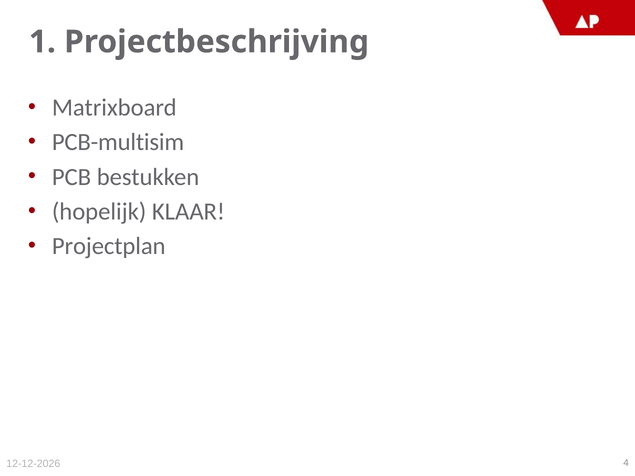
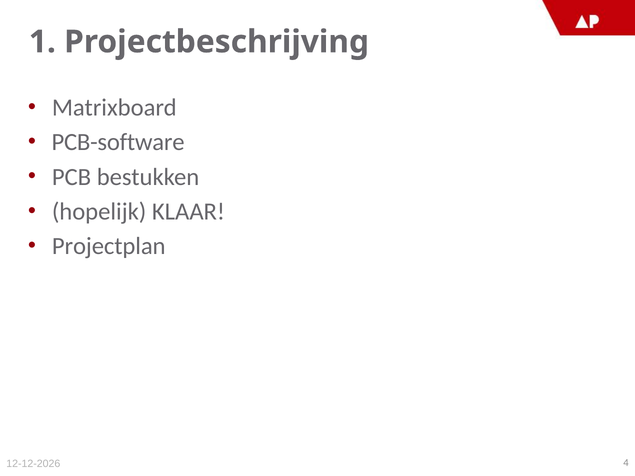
PCB-multisim: PCB-multisim -> PCB-software
